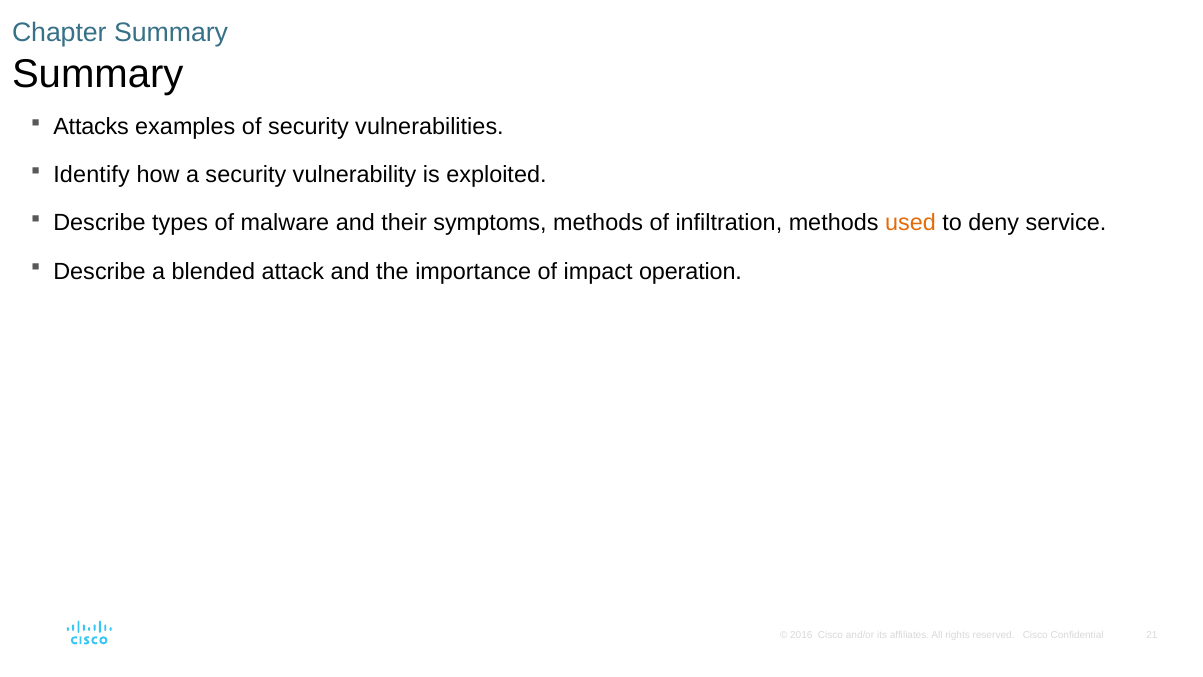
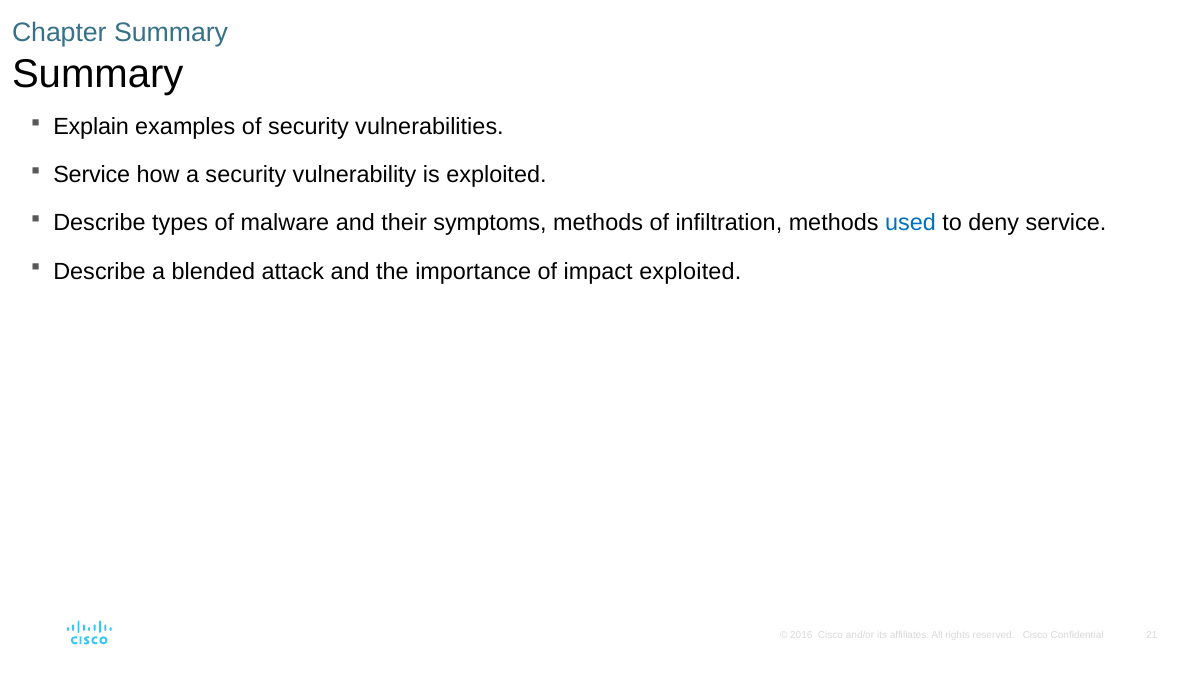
Attacks: Attacks -> Explain
Identify at (92, 175): Identify -> Service
used colour: orange -> blue
impact operation: operation -> exploited
